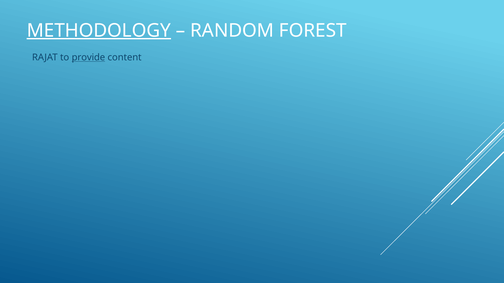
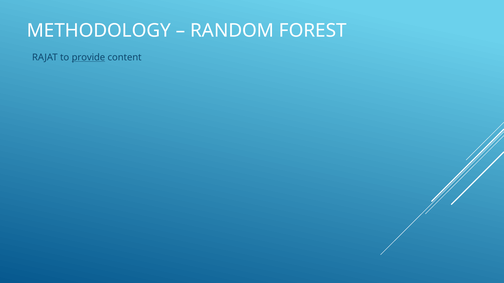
METHODOLOGY underline: present -> none
